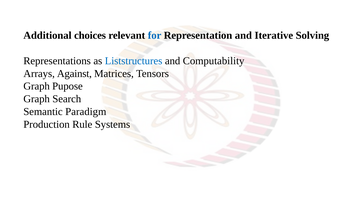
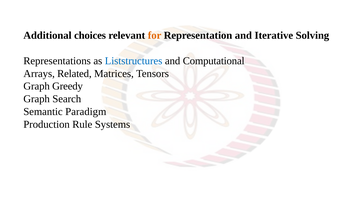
for colour: blue -> orange
Computability: Computability -> Computational
Against: Against -> Related
Pupose: Pupose -> Greedy
